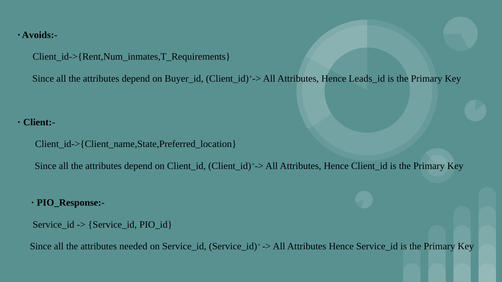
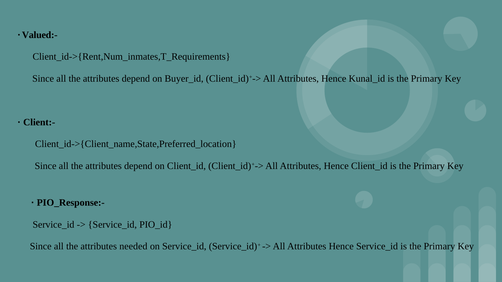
Avoids:-: Avoids:- -> Valued:-
Leads_id: Leads_id -> Kunal_id
